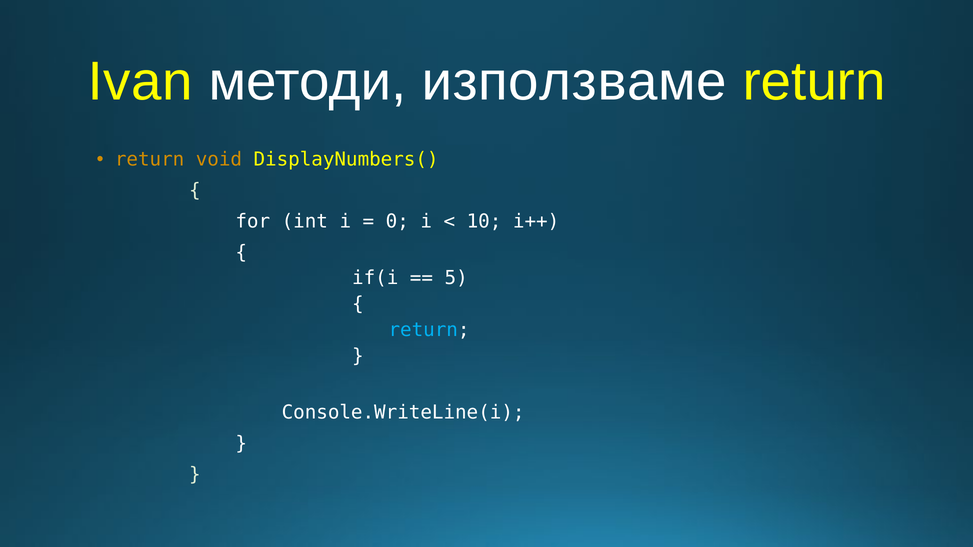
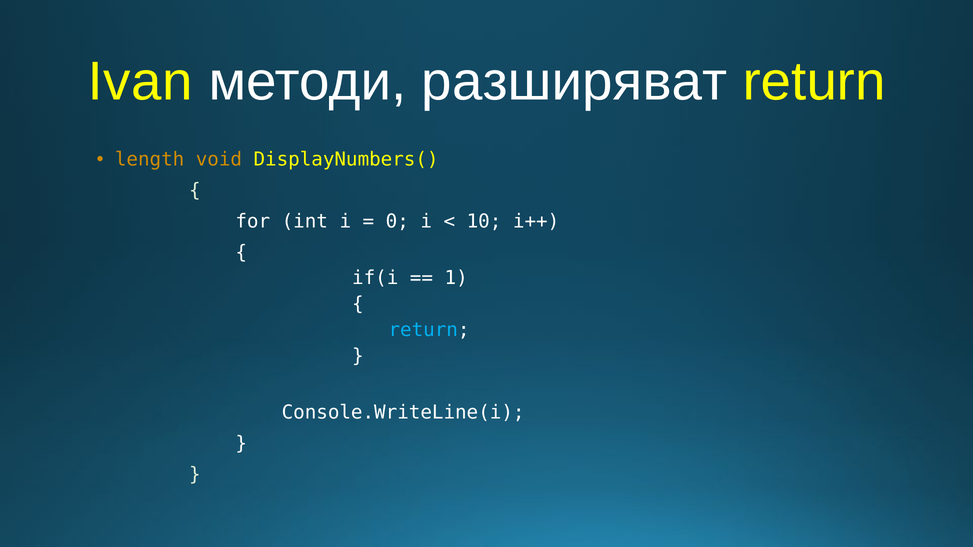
използваме: използваме -> разширяват
return at (150, 160): return -> length
5: 5 -> 1
